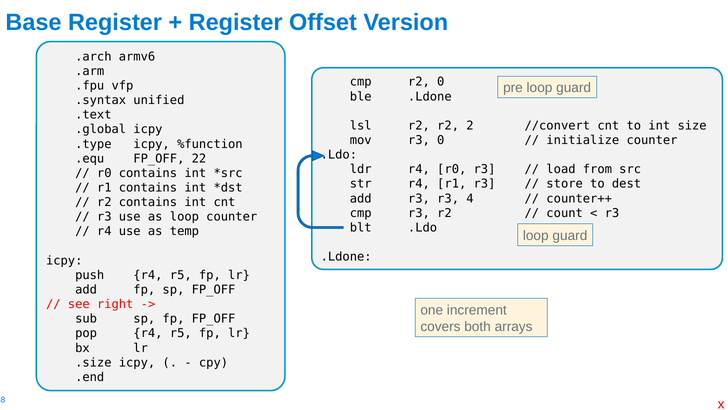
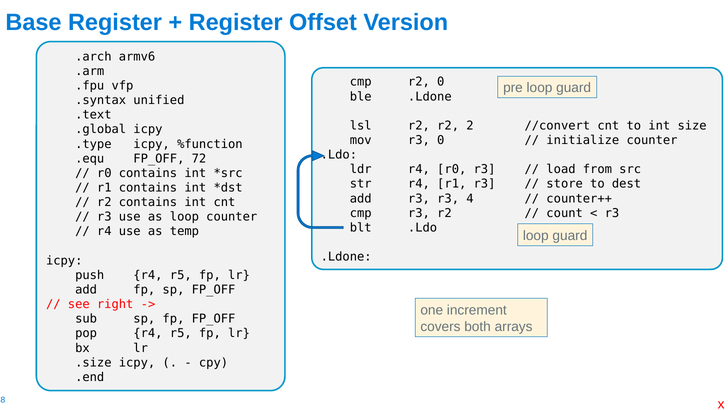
22: 22 -> 72
